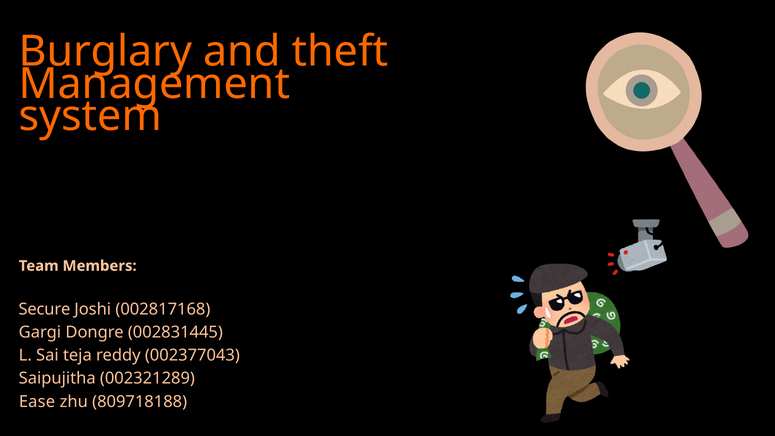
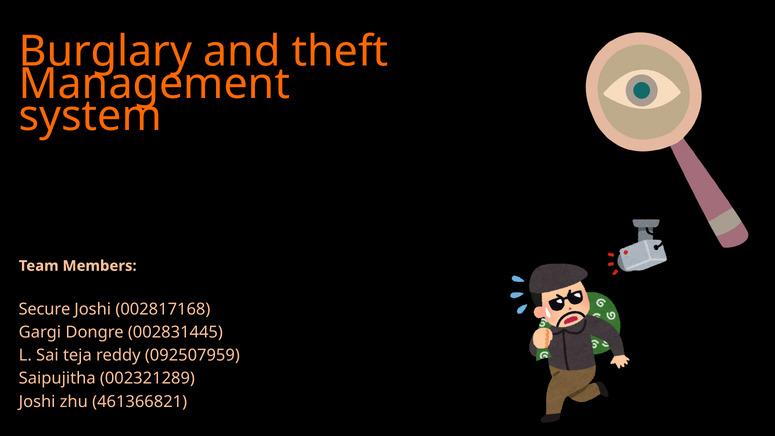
002377043: 002377043 -> 092507959
Ease at (37, 402): Ease -> Joshi
809718188: 809718188 -> 461366821
